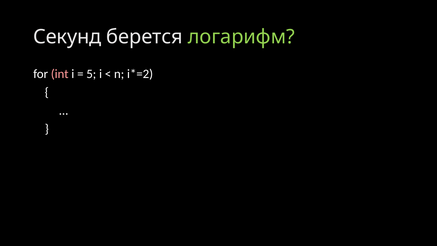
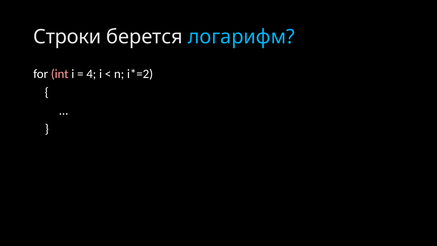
Секунд: Секунд -> Строки
логарифм colour: light green -> light blue
5: 5 -> 4
